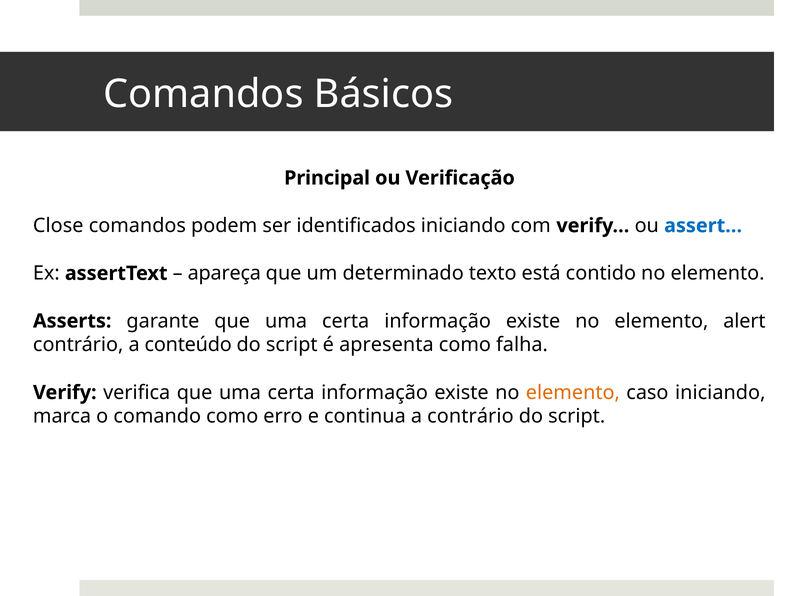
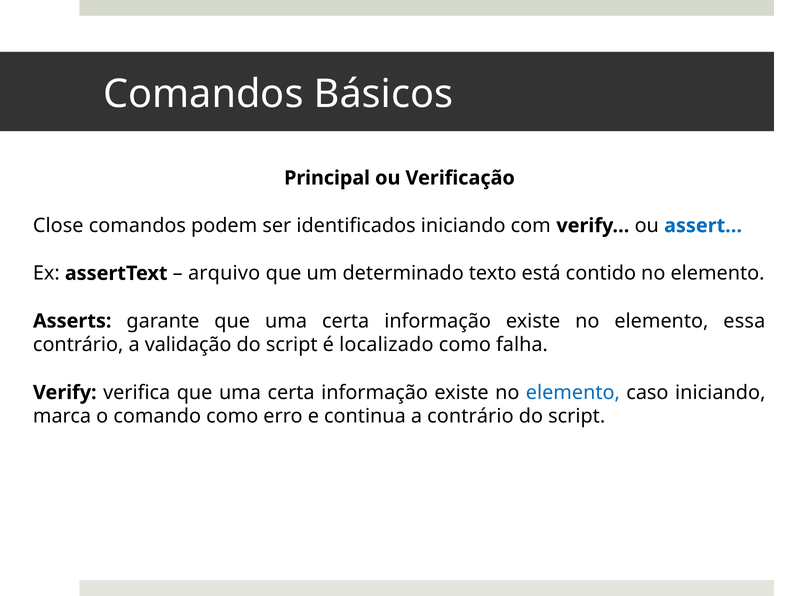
apareça: apareça -> arquivo
alert: alert -> essa
conteúdo: conteúdo -> validação
apresenta: apresenta -> localizado
elemento at (573, 392) colour: orange -> blue
